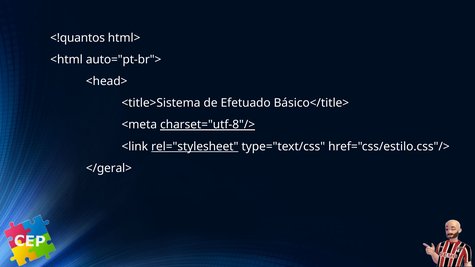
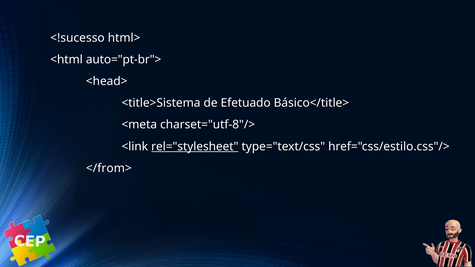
<!quantos: <!quantos -> <!sucesso
charset="utf-8"/> underline: present -> none
</geral>: </geral> -> </from>
